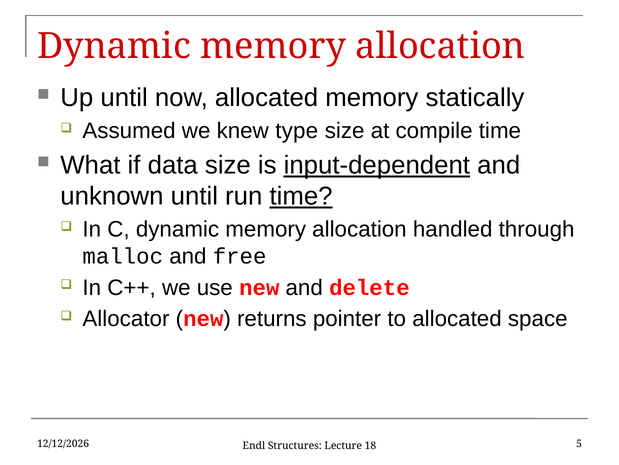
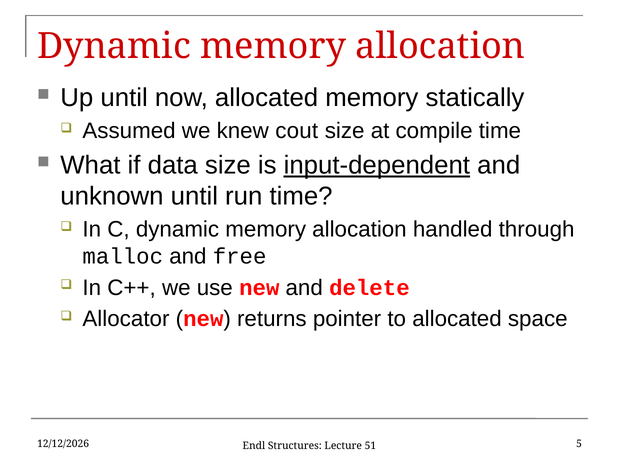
type: type -> cout
time at (301, 196) underline: present -> none
18: 18 -> 51
